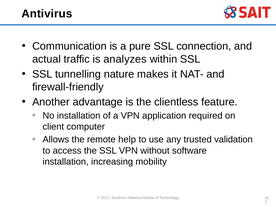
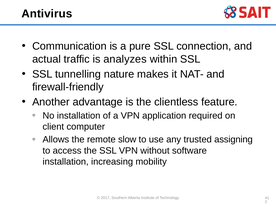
help: help -> slow
validation: validation -> assigning
